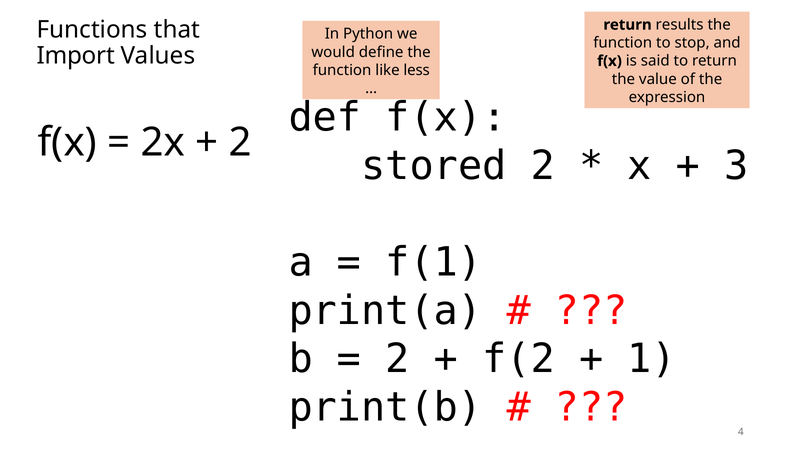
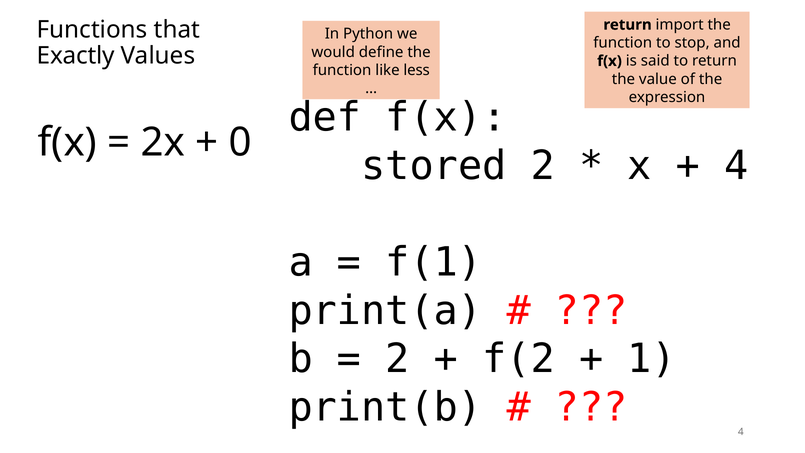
results: results -> import
Import: Import -> Exactly
2 at (240, 143): 2 -> 0
3 at (736, 166): 3 -> 4
